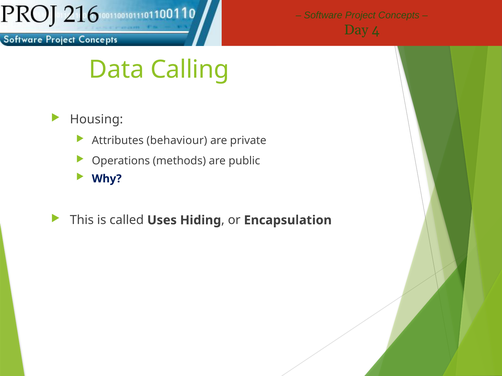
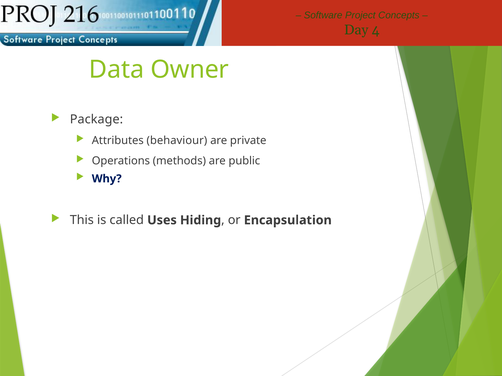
Calling: Calling -> Owner
Housing: Housing -> Package
